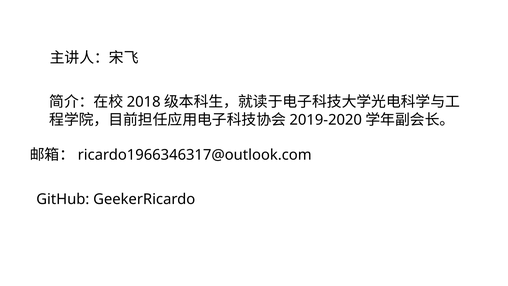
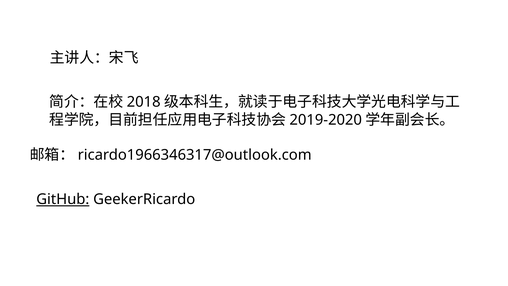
GitHub underline: none -> present
